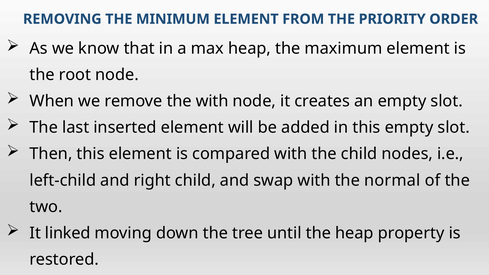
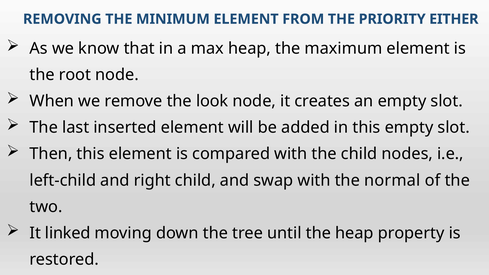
ORDER: ORDER -> EITHER
the with: with -> look
